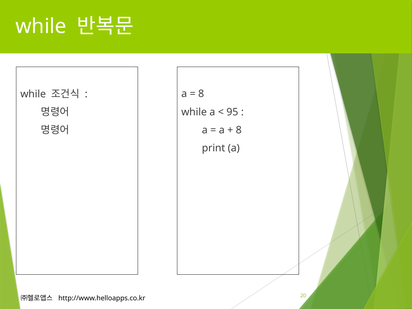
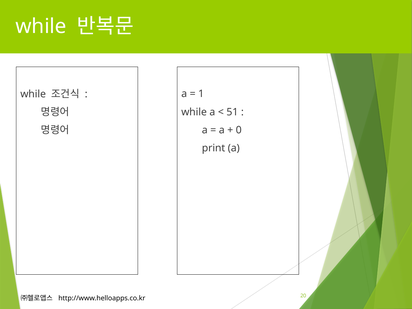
8 at (201, 94): 8 -> 1
95: 95 -> 51
8 at (239, 130): 8 -> 0
